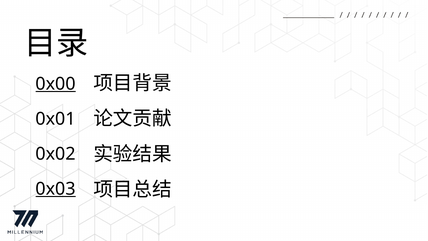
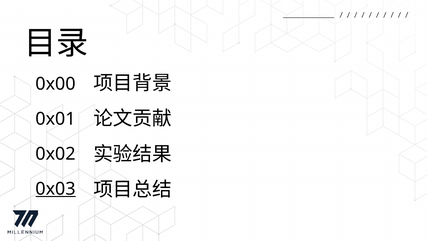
0x00 underline: present -> none
